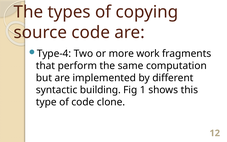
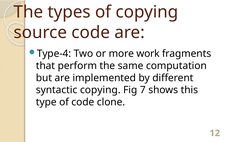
syntactic building: building -> copying
1: 1 -> 7
